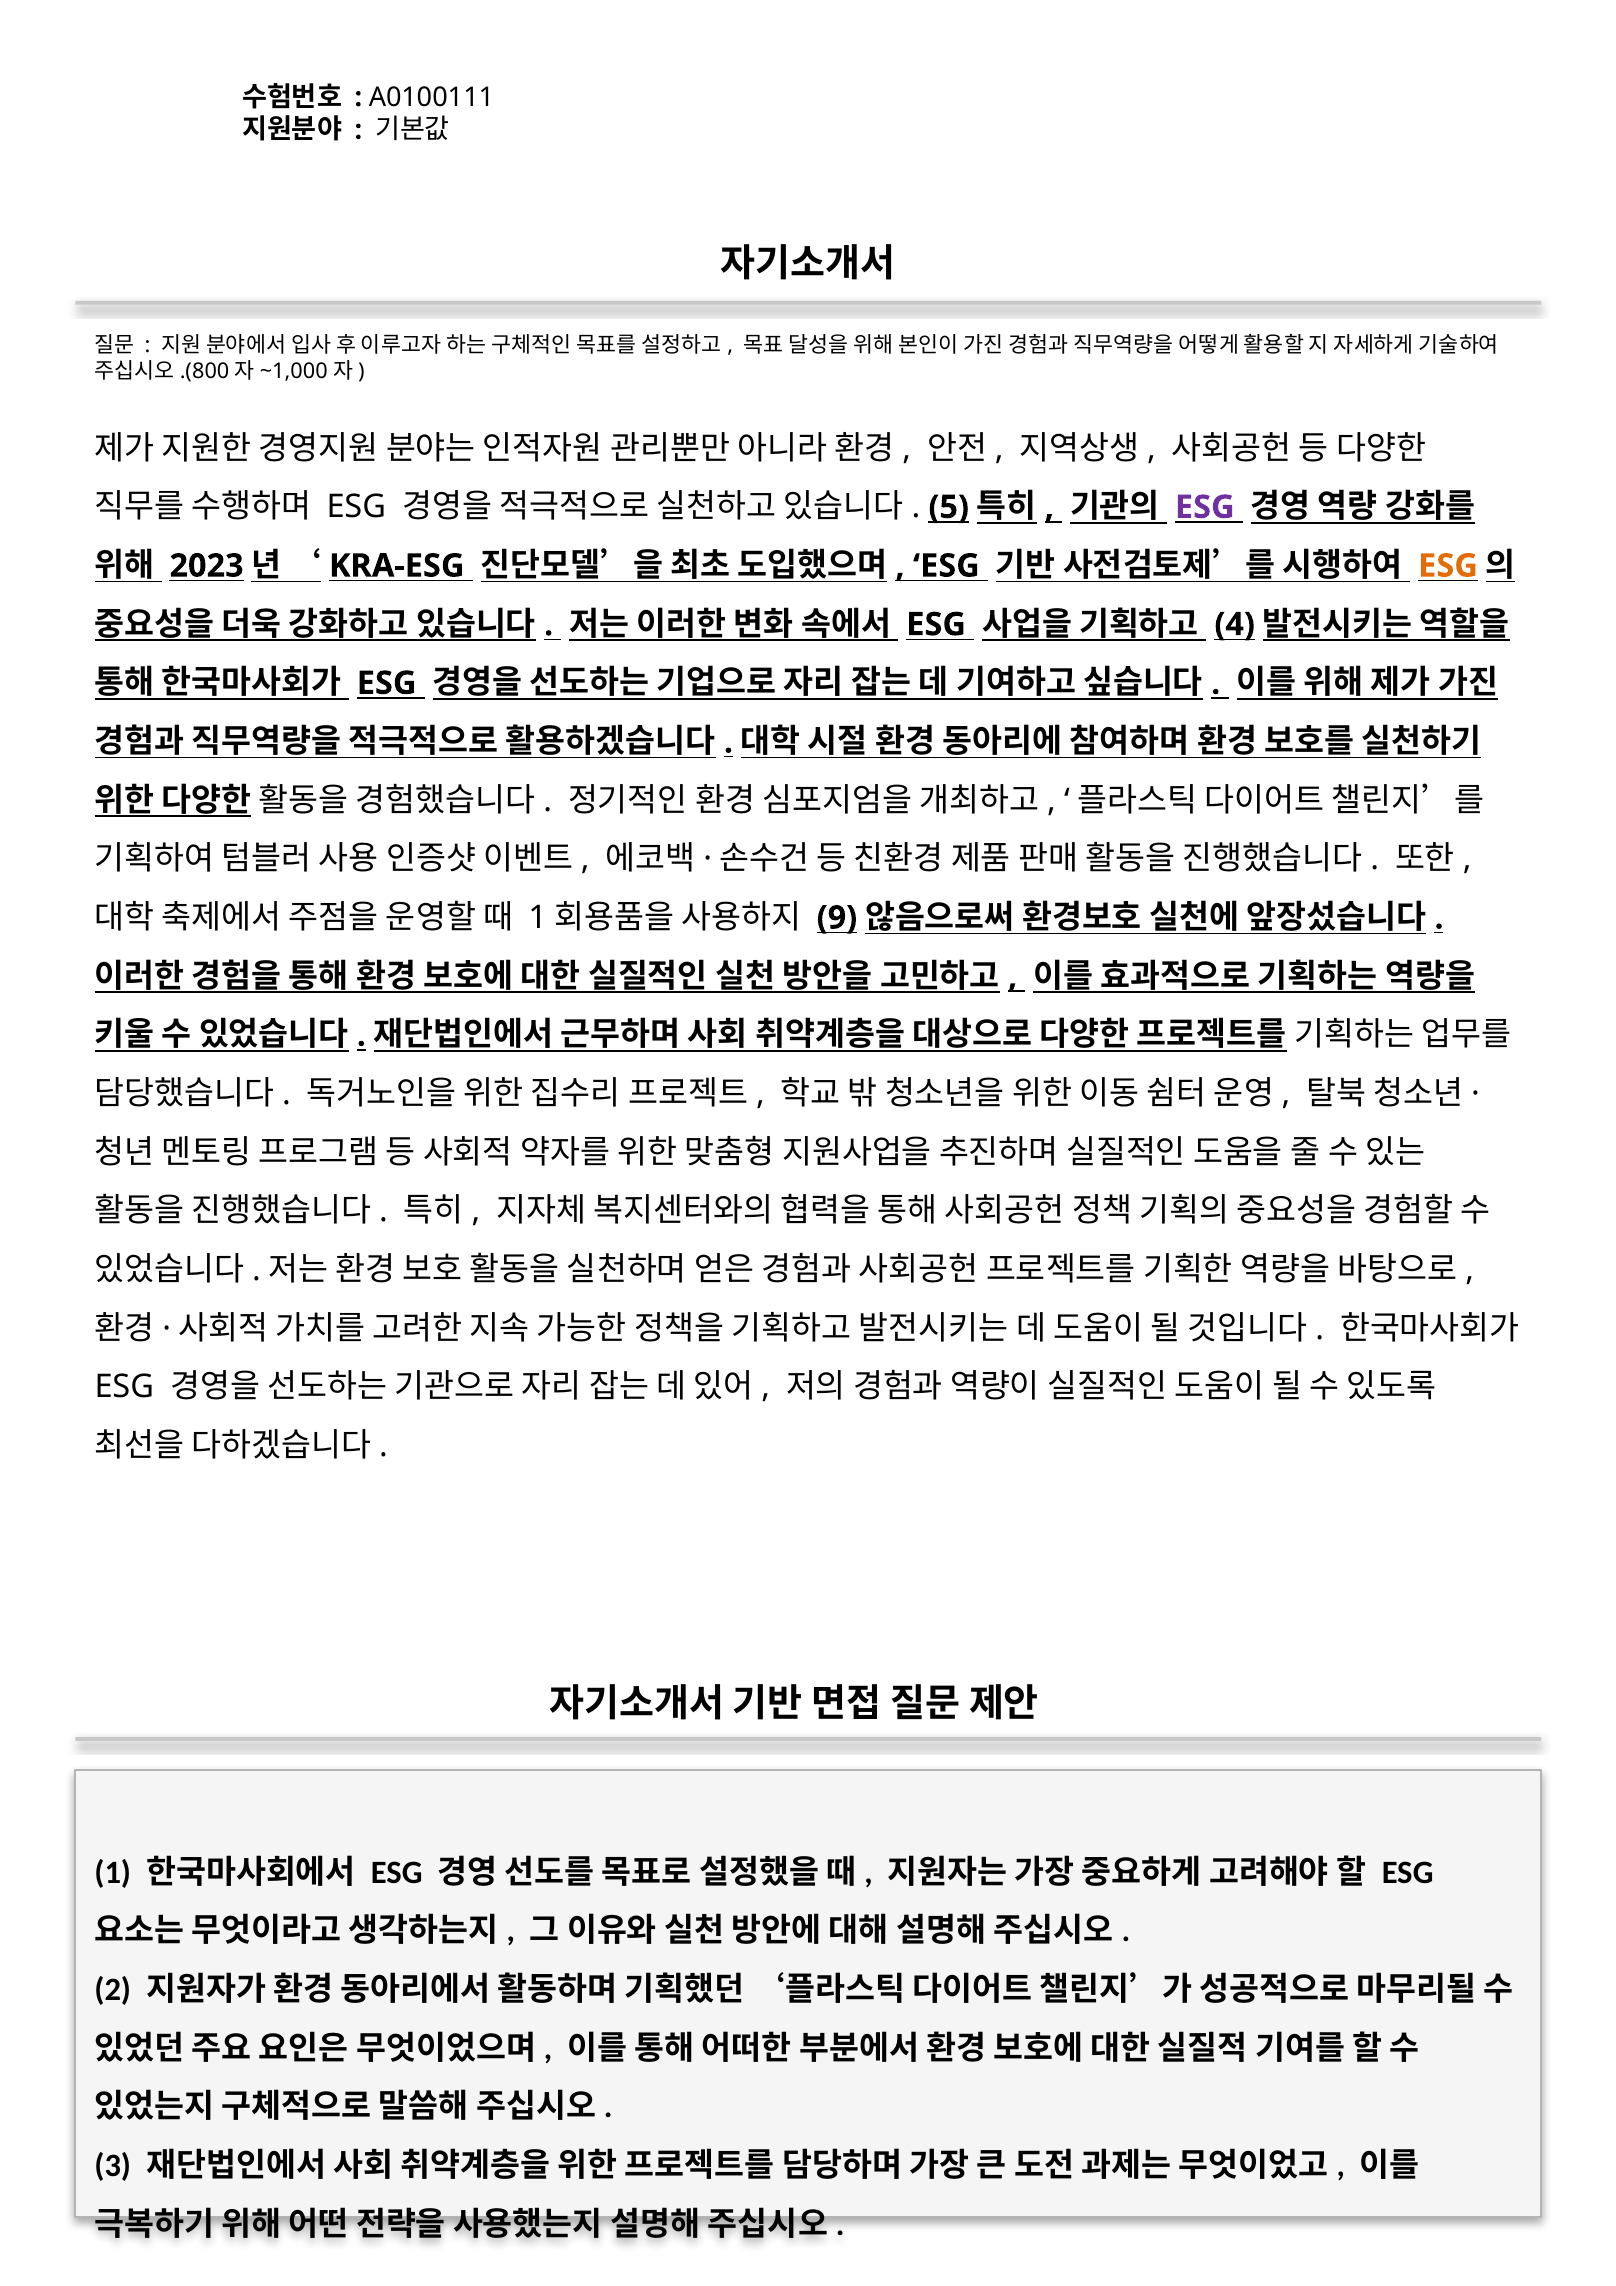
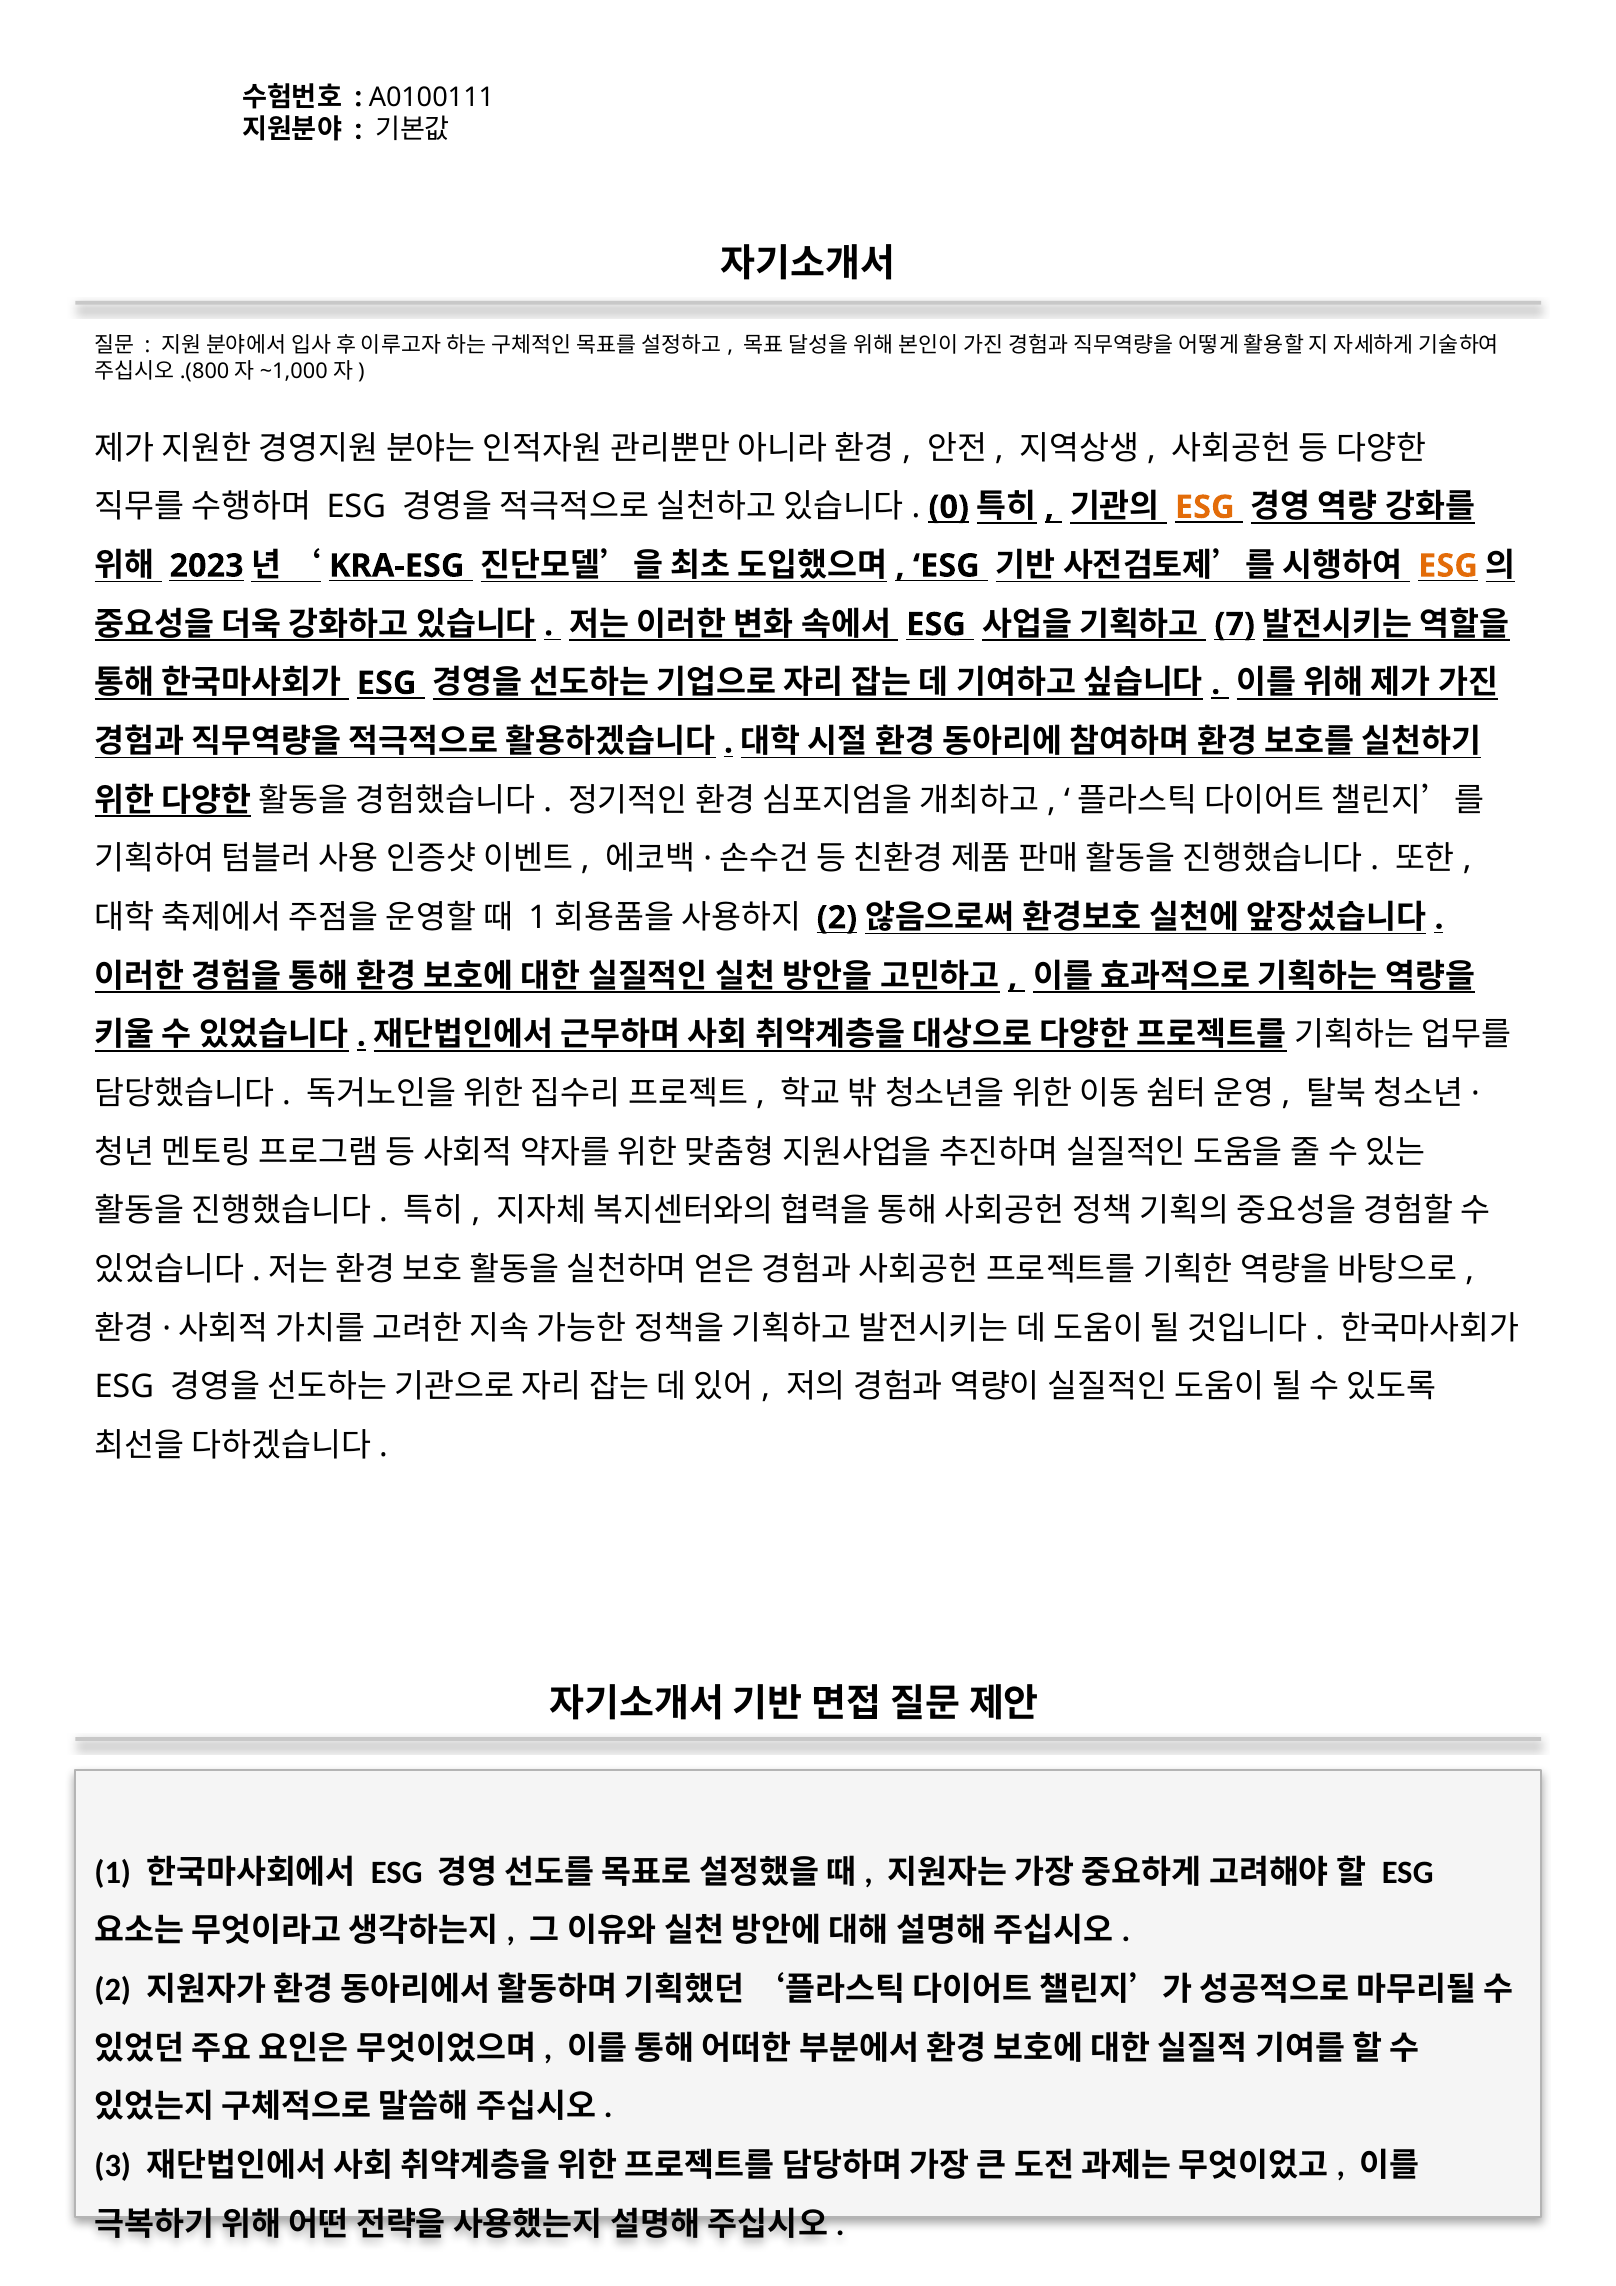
5: 5 -> 0
ESG at (1205, 507) colour: purple -> orange
4: 4 -> 7
9 at (837, 918): 9 -> 2
